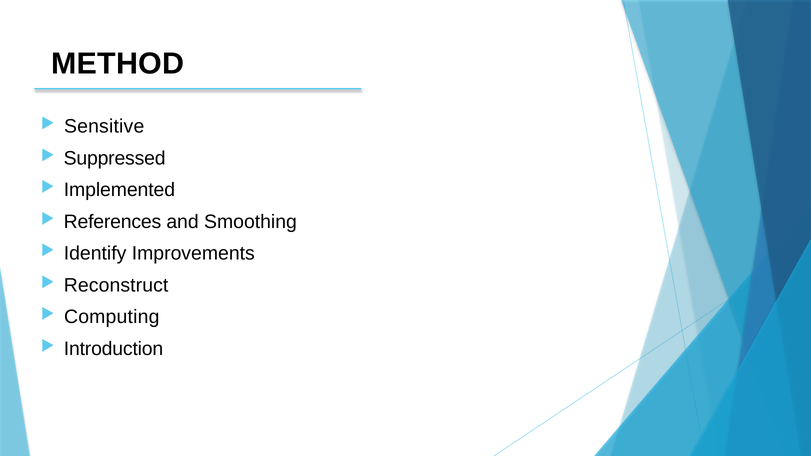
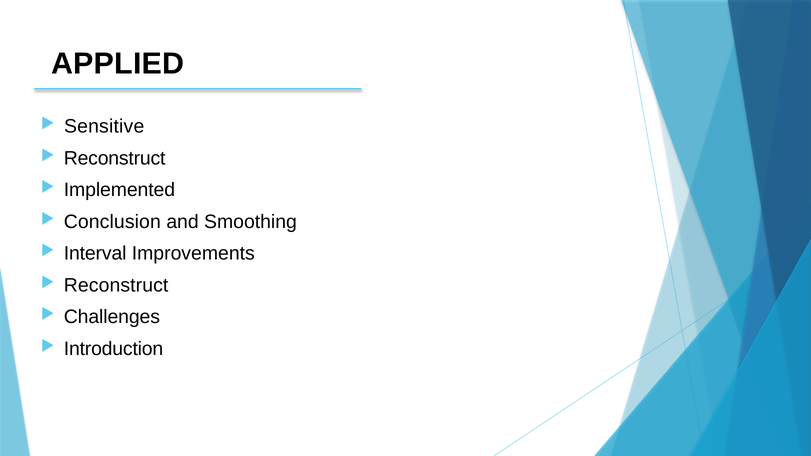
METHOD: METHOD -> APPLIED
Suppressed at (115, 158): Suppressed -> Reconstruct
References: References -> Conclusion
Identify: Identify -> Interval
Computing: Computing -> Challenges
